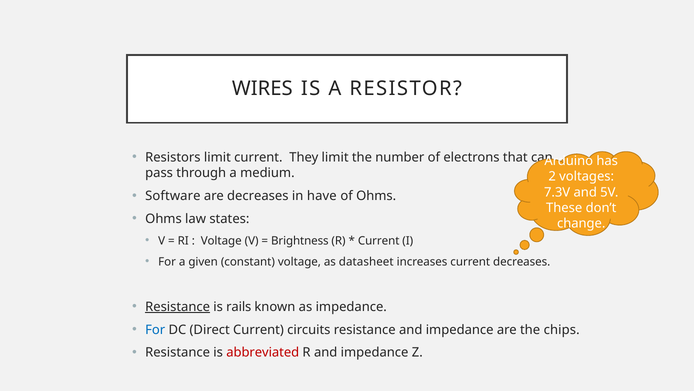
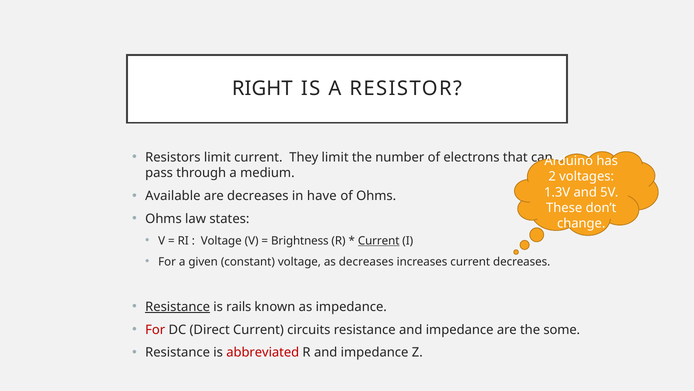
WIRES: WIRES -> RIGHT
7.3V: 7.3V -> 1.3V
Software: Software -> Available
Current at (379, 240) underline: none -> present
as datasheet: datasheet -> decreases
For at (155, 329) colour: blue -> red
chips: chips -> some
